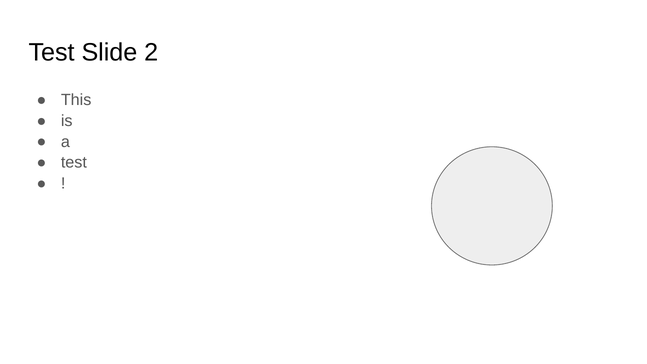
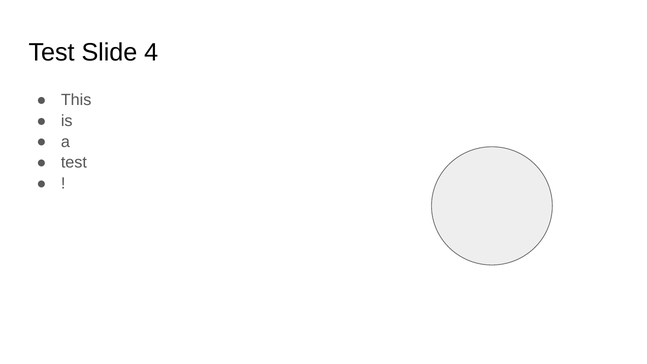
2: 2 -> 4
